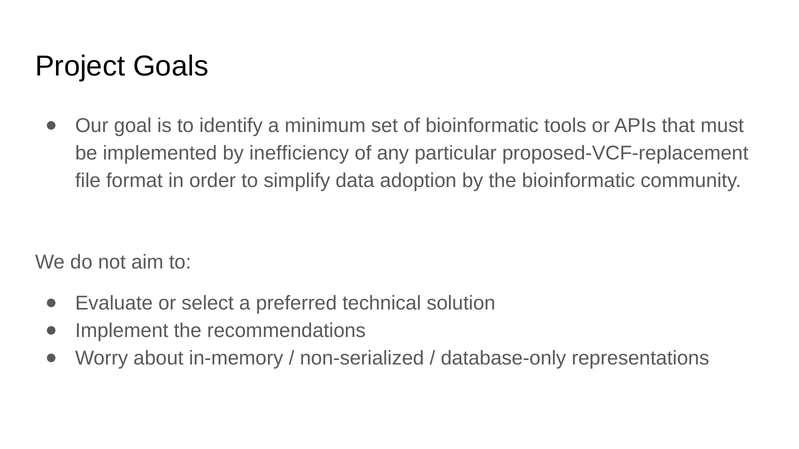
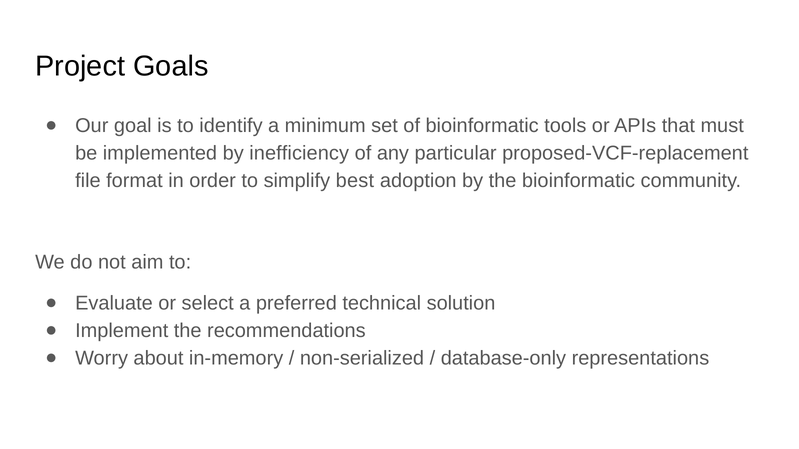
data: data -> best
